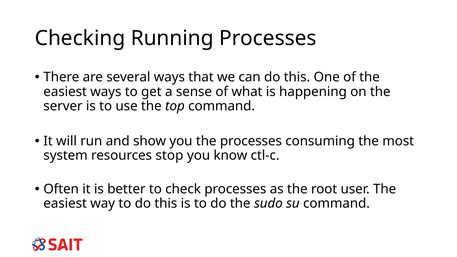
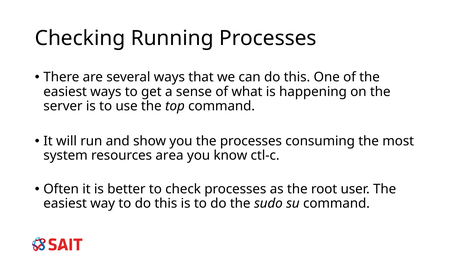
stop: stop -> area
